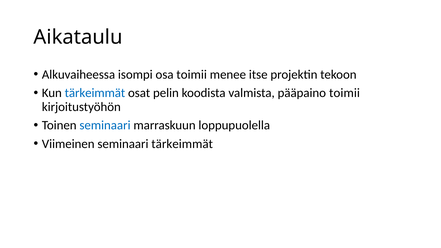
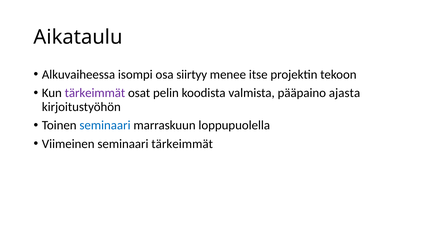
osa toimii: toimii -> siirtyy
tärkeimmät at (95, 93) colour: blue -> purple
pääpaino toimii: toimii -> ajasta
